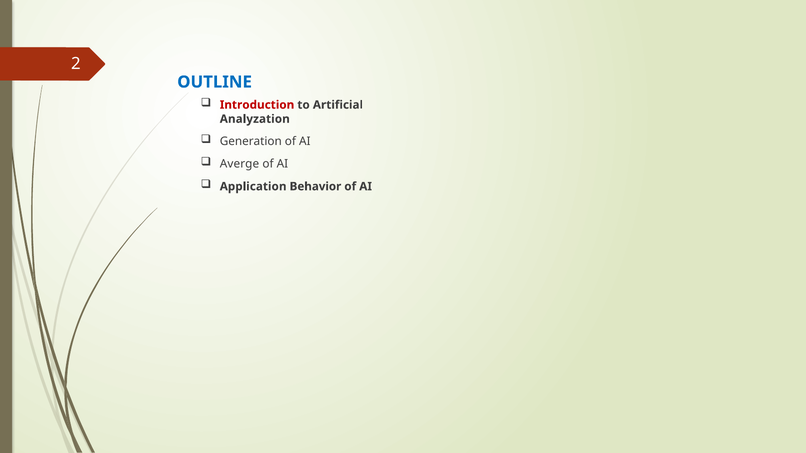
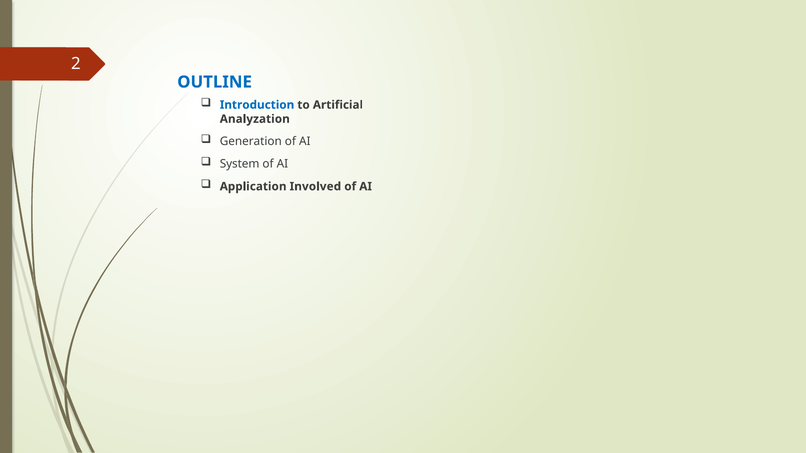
Introduction colour: red -> blue
Averge: Averge -> System
Behavior: Behavior -> Involved
